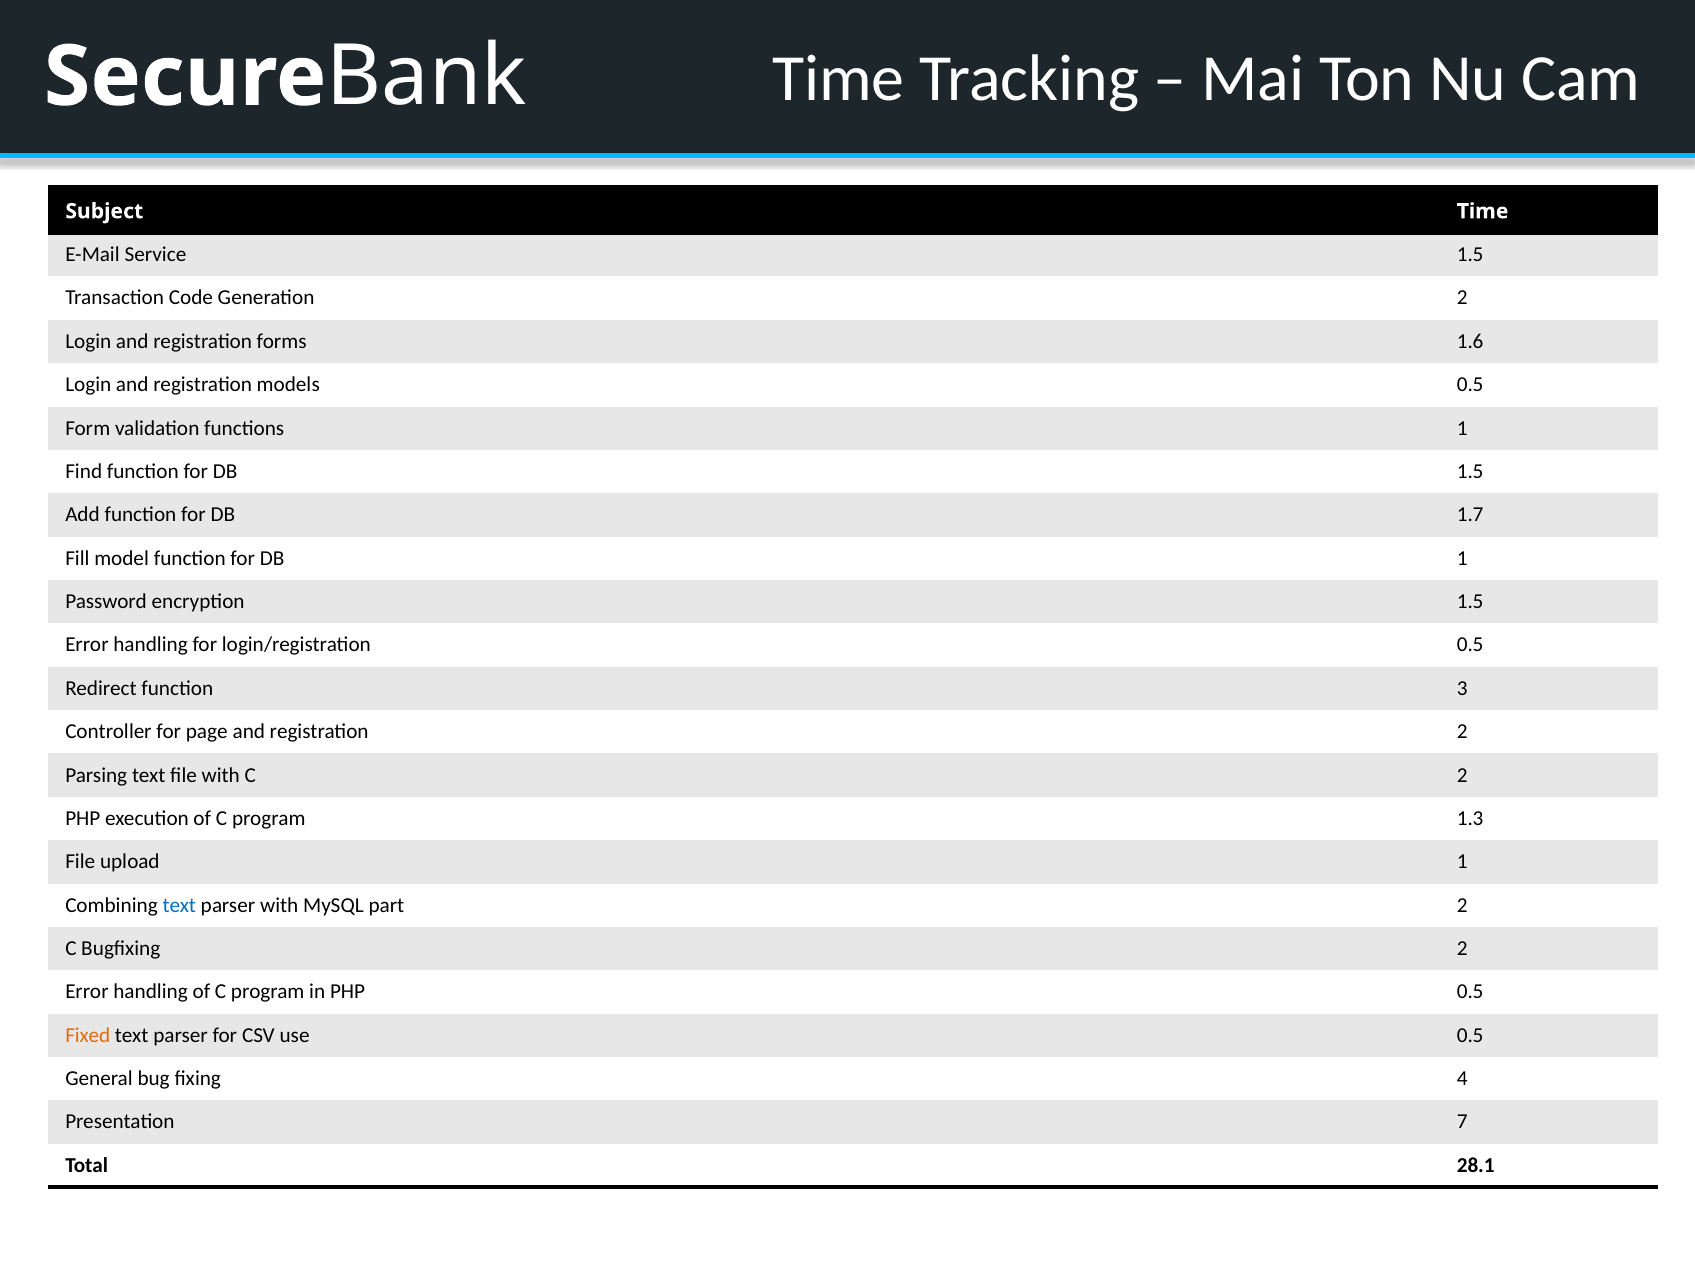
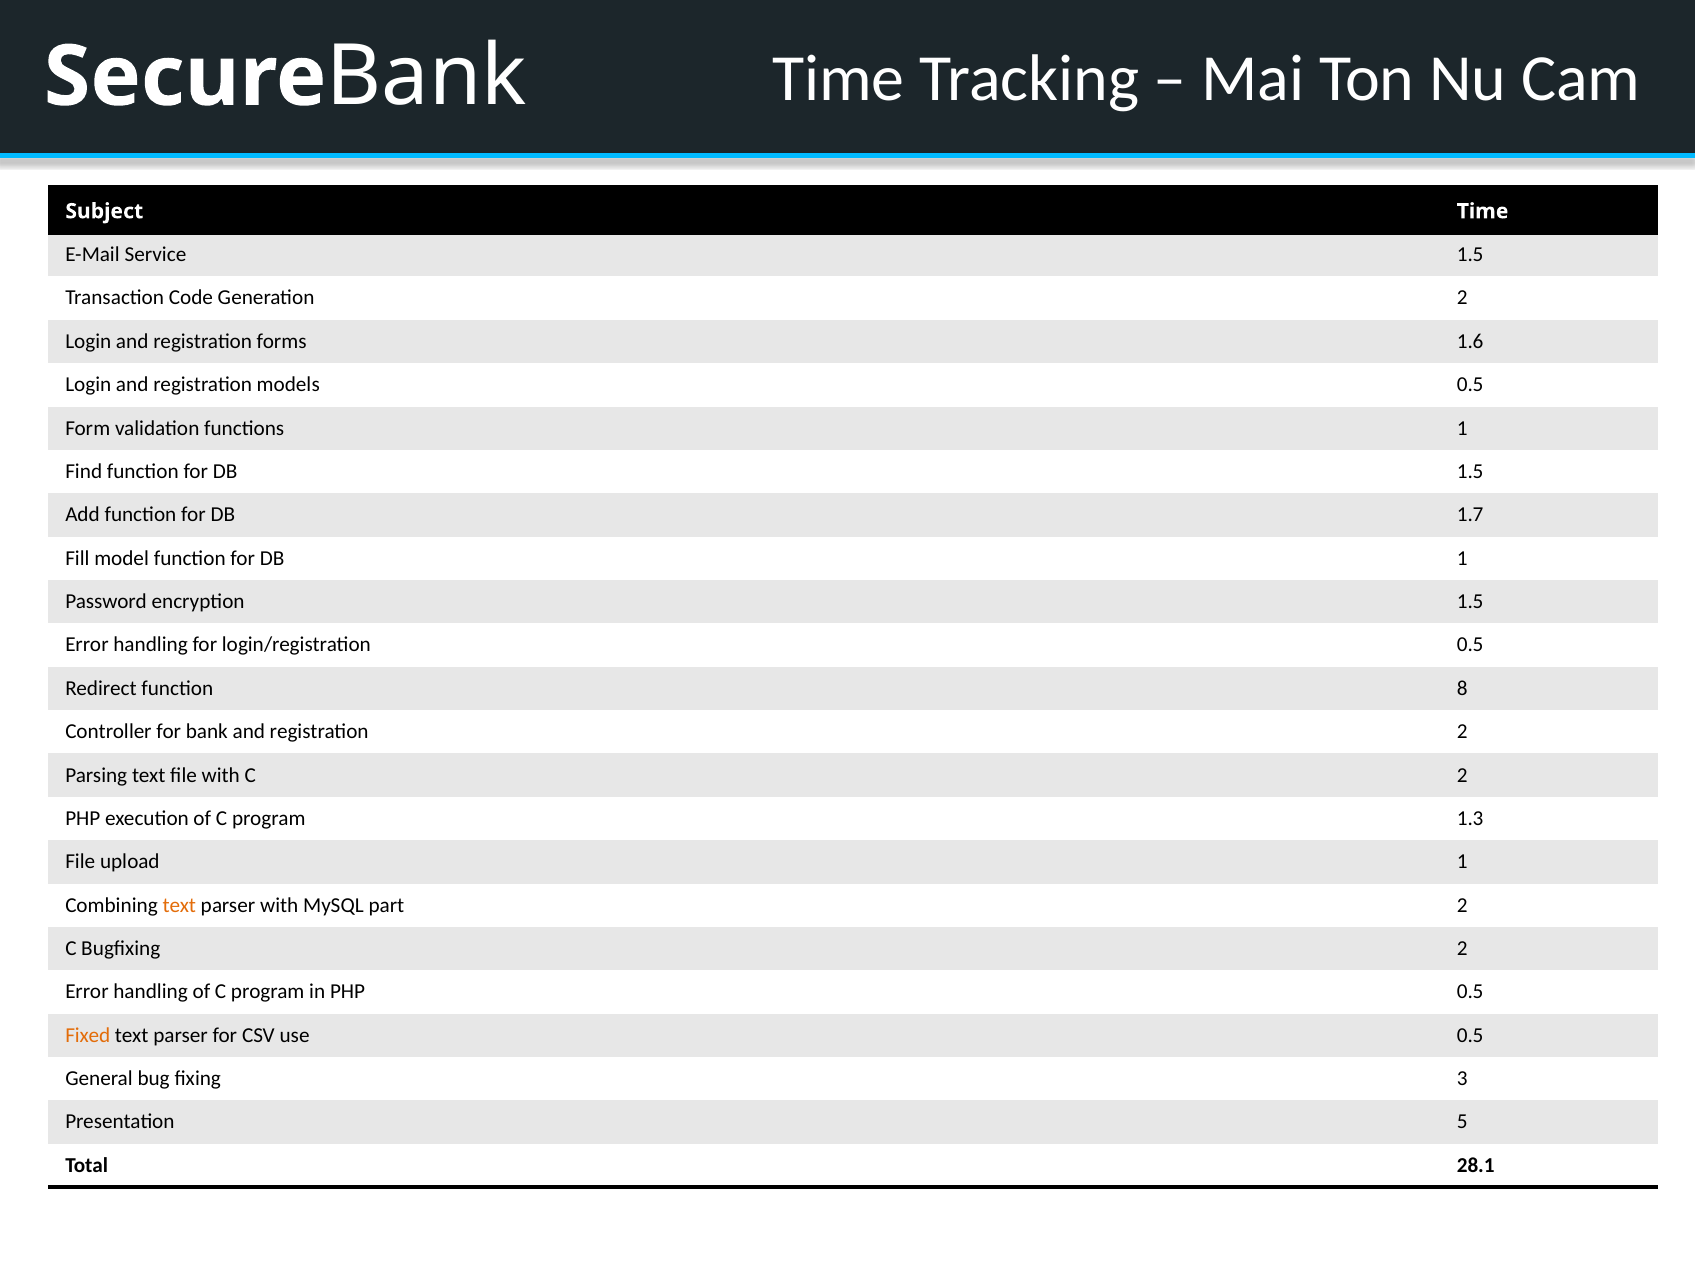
3: 3 -> 8
for page: page -> bank
text at (179, 905) colour: blue -> orange
4: 4 -> 3
7: 7 -> 5
